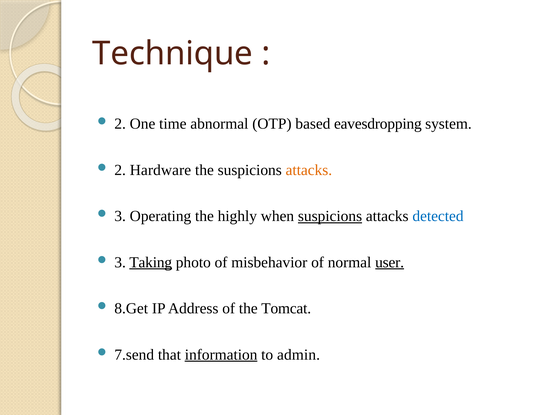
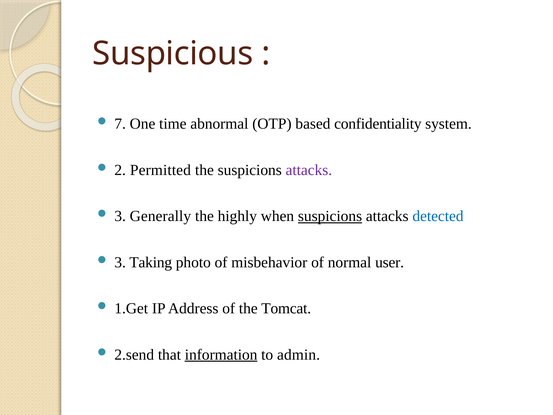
Technique: Technique -> Suspicious
2 at (120, 124): 2 -> 7
eavesdropping: eavesdropping -> confidentiality
Hardware: Hardware -> Permitted
attacks at (309, 170) colour: orange -> purple
Operating: Operating -> Generally
Taking underline: present -> none
user underline: present -> none
8.Get: 8.Get -> 1.Get
7.send: 7.send -> 2.send
